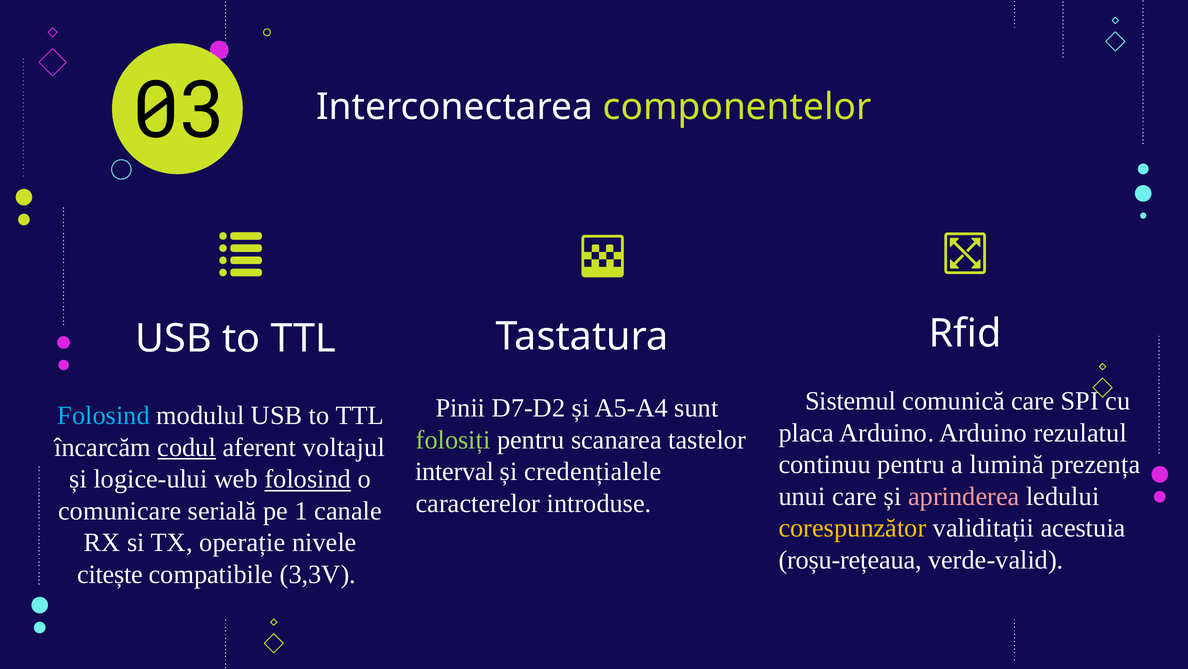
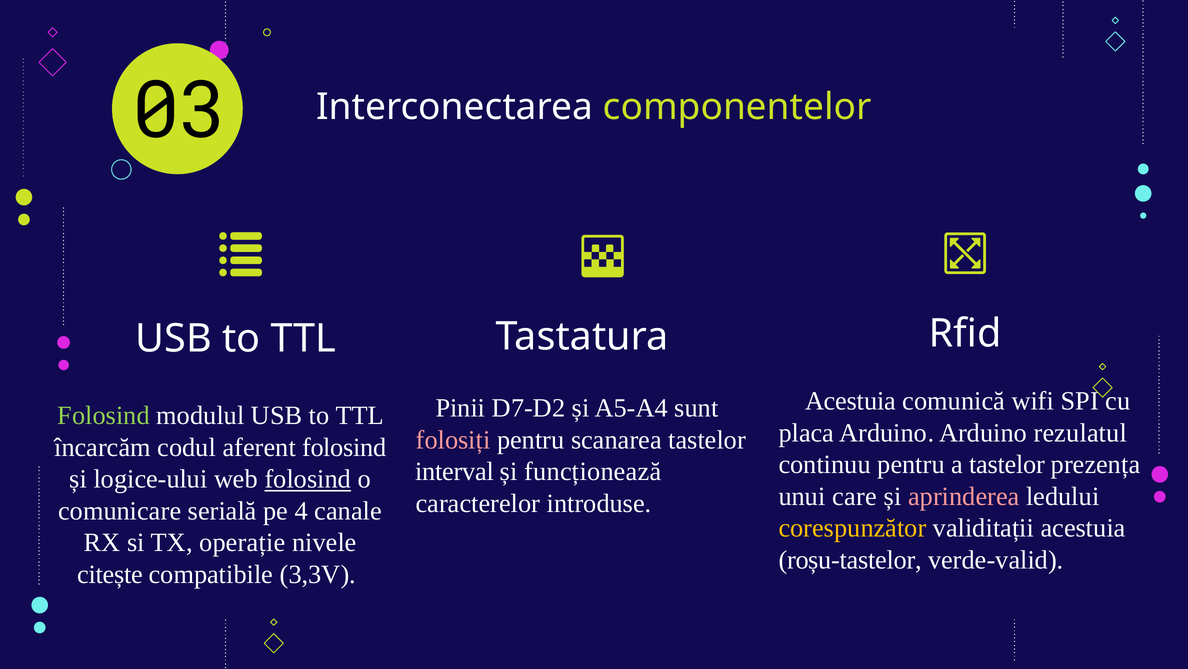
Sistemul at (850, 401): Sistemul -> Acestuia
comunică care: care -> wifi
Folosind at (104, 415) colour: light blue -> light green
folosiți colour: light green -> pink
codul underline: present -> none
aferent voltajul: voltajul -> folosind
a lumină: lumină -> tastelor
credențialele: credențialele -> funcționează
1: 1 -> 4
roșu-rețeaua: roșu-rețeaua -> roșu-tastelor
